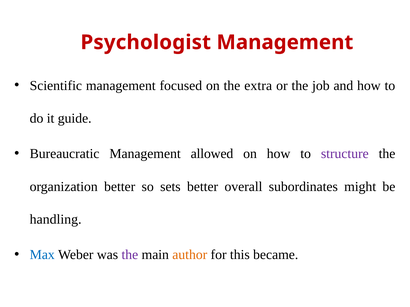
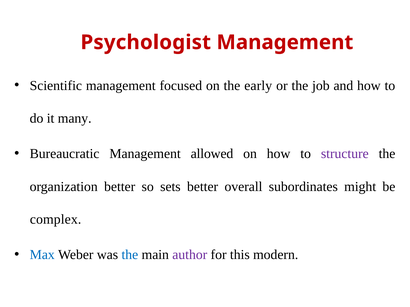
extra: extra -> early
guide: guide -> many
handling: handling -> complex
the at (130, 255) colour: purple -> blue
author colour: orange -> purple
became: became -> modern
